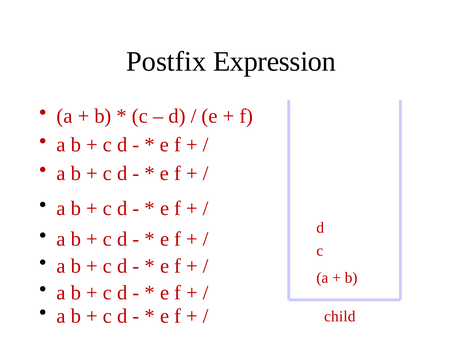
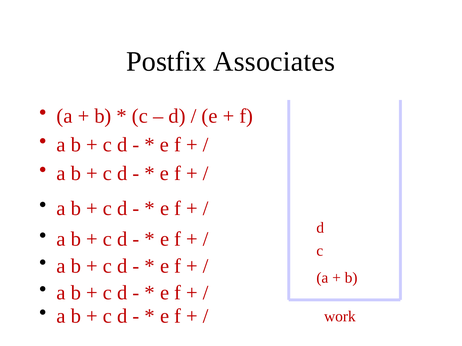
Expression: Expression -> Associates
child: child -> work
